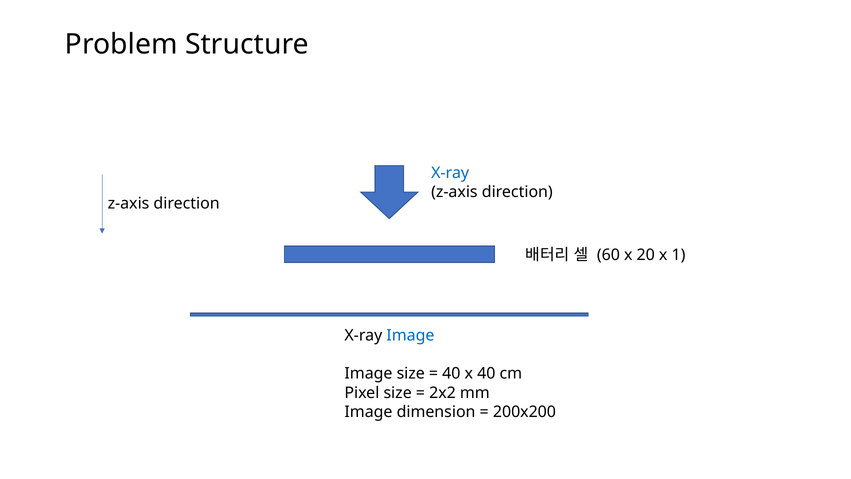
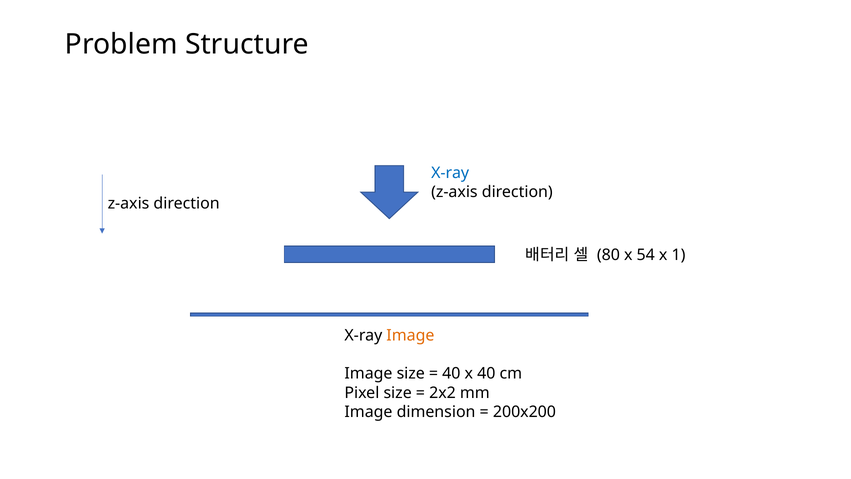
60: 60 -> 80
20: 20 -> 54
Image at (410, 335) colour: blue -> orange
